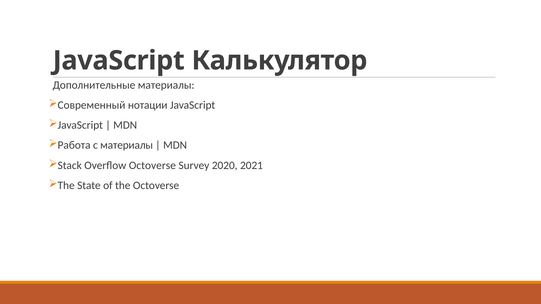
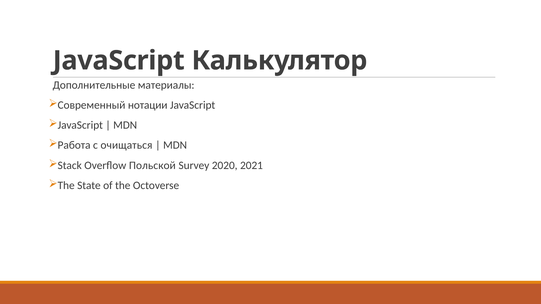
с материалы: материалы -> очищаться
Overflow Octoverse: Octoverse -> Польской
